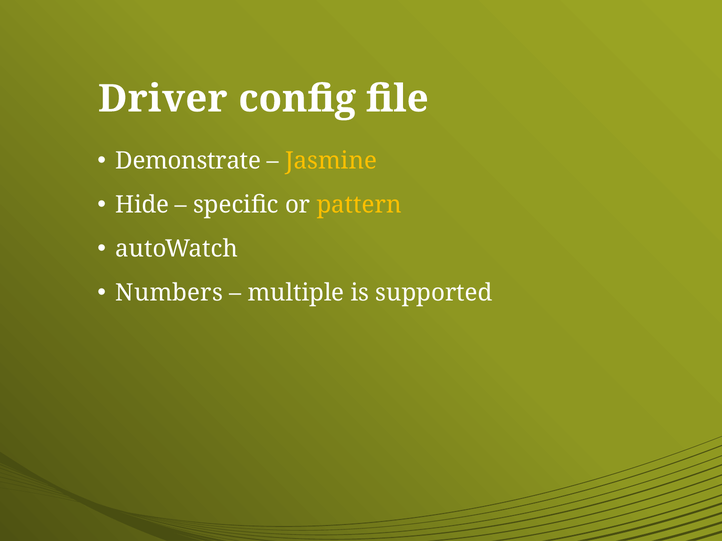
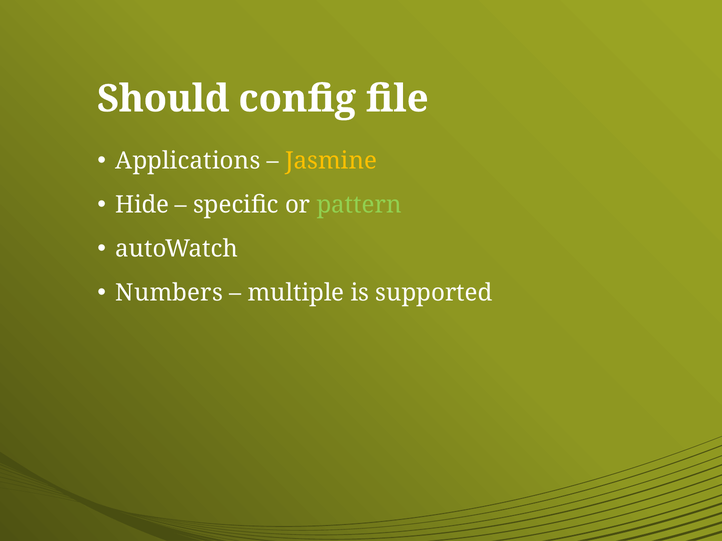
Driver: Driver -> Should
Demonstrate: Demonstrate -> Applications
pattern colour: yellow -> light green
